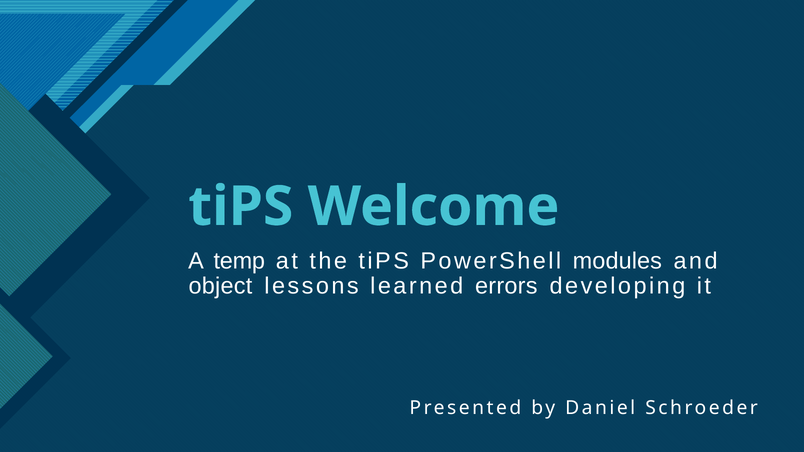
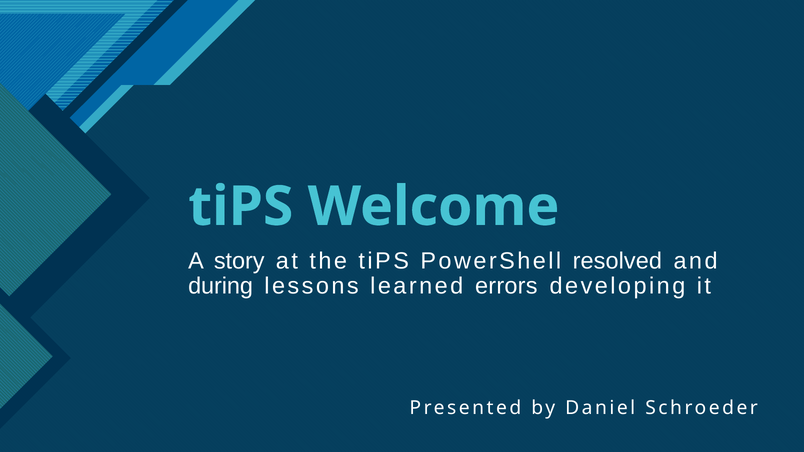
temp: temp -> story
modules: modules -> resolved
object: object -> during
